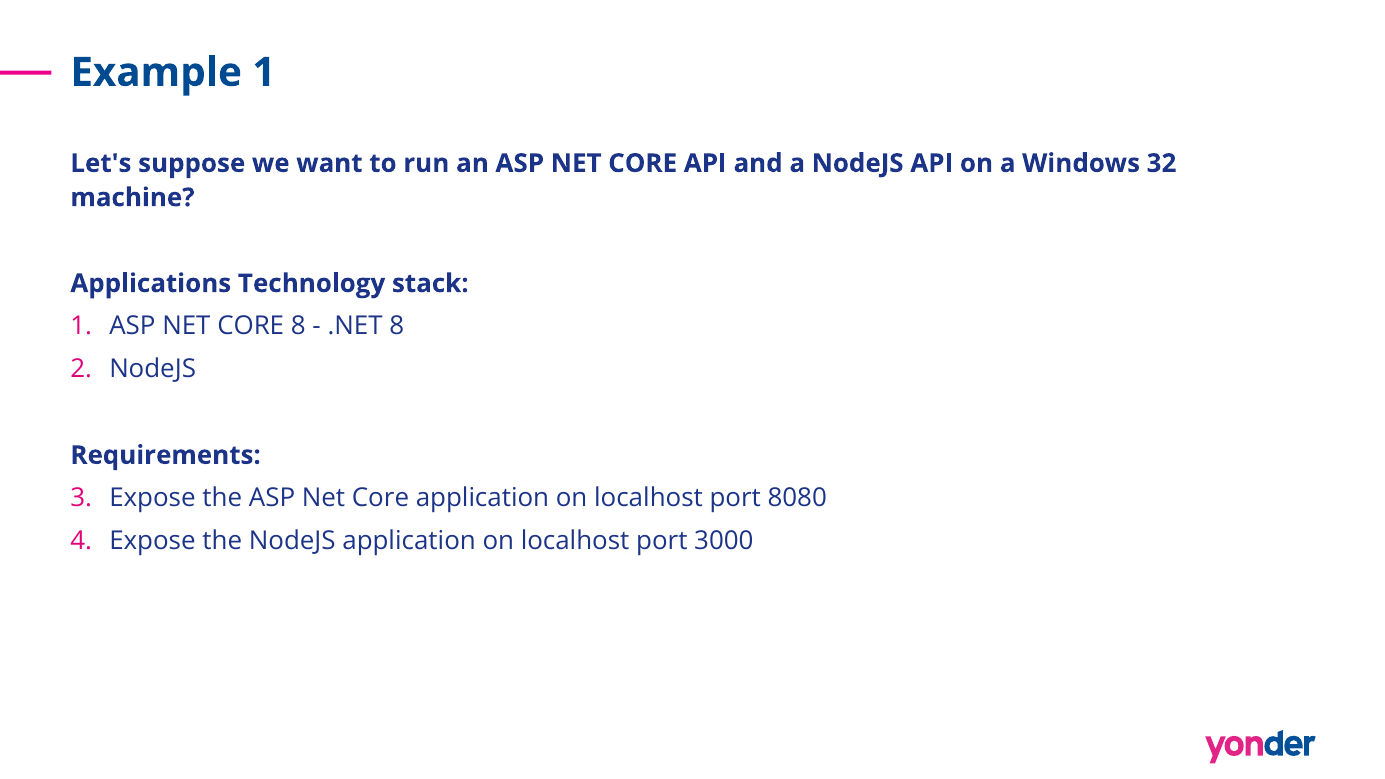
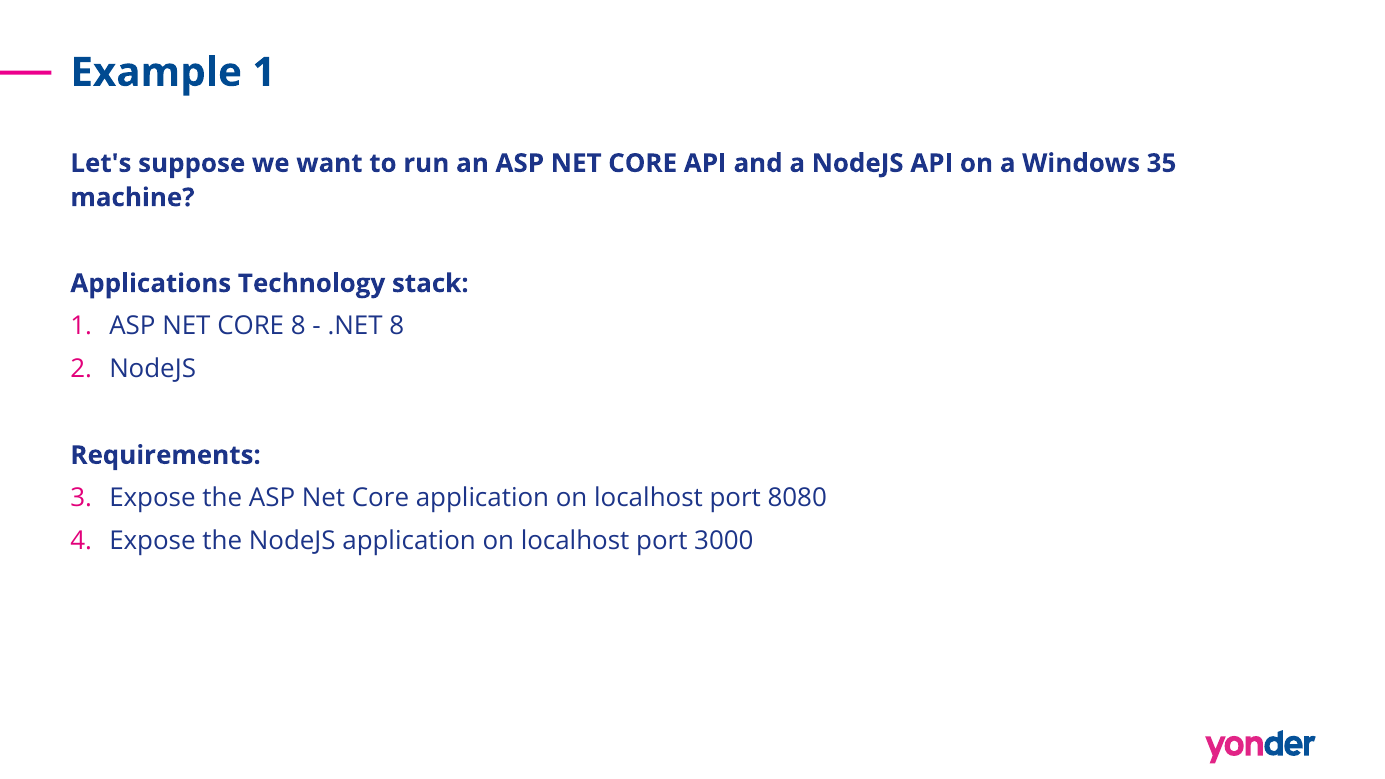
32: 32 -> 35
